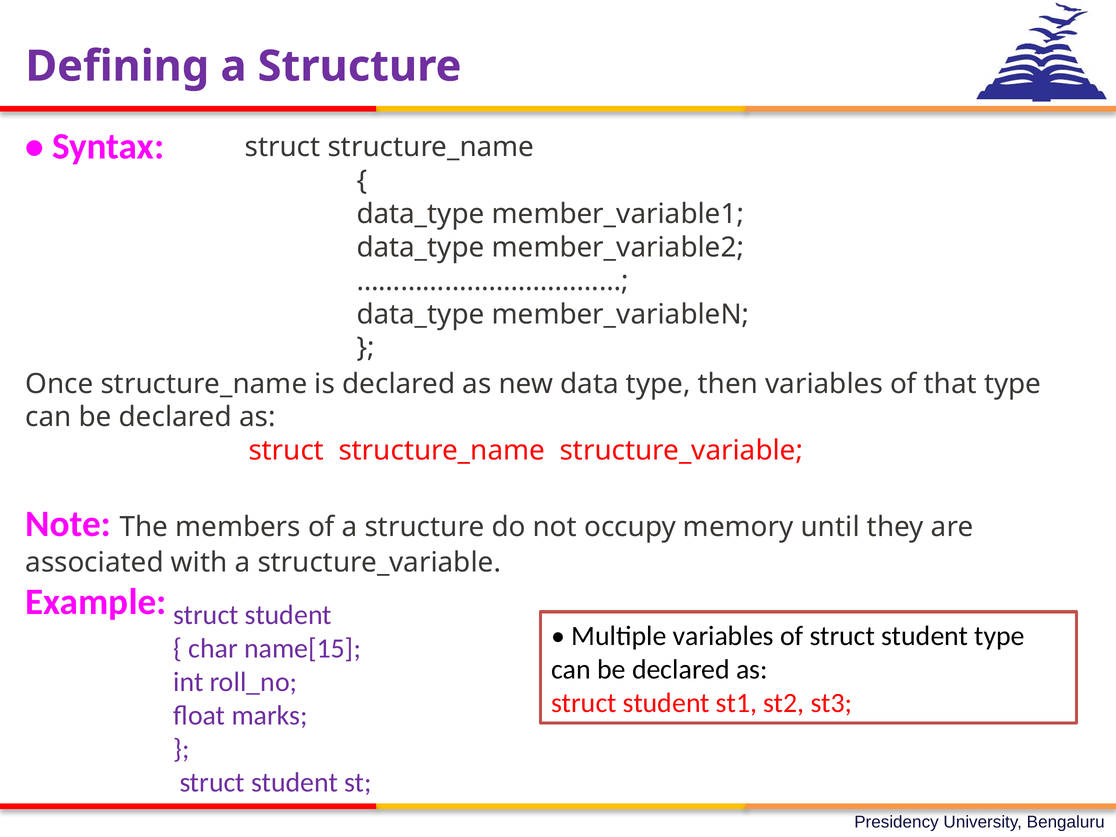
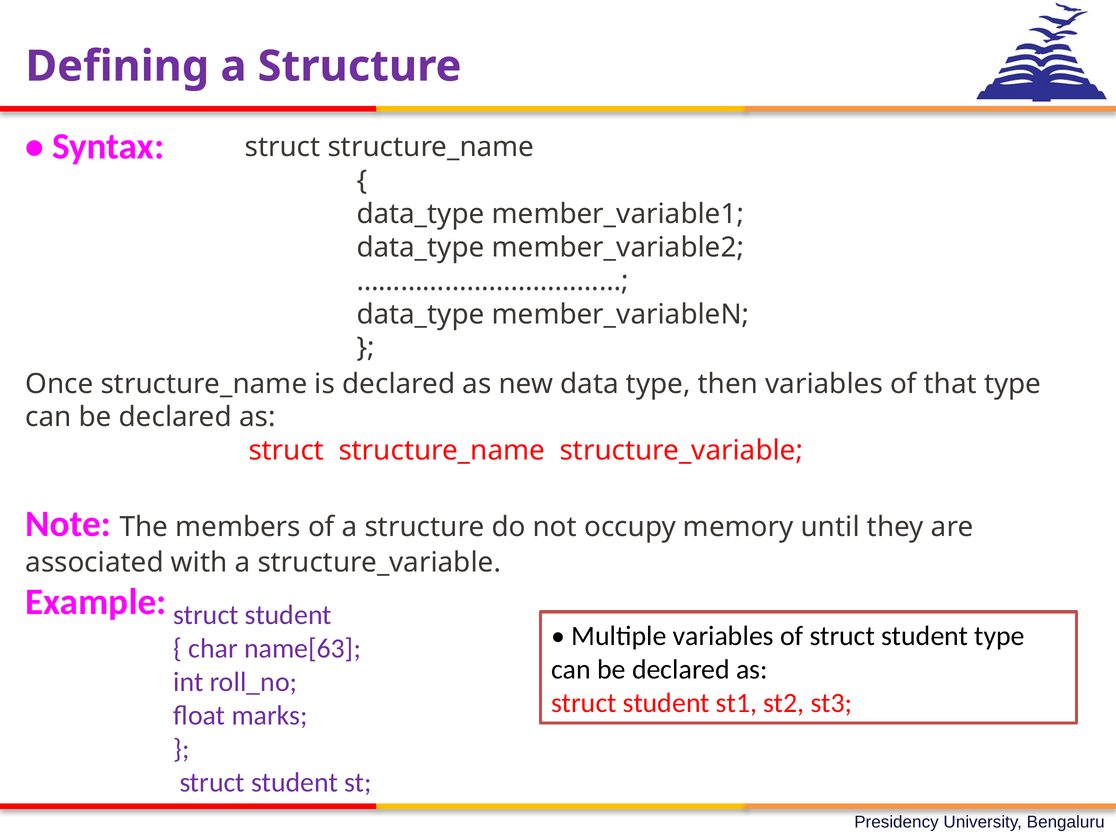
name[15: name[15 -> name[63
